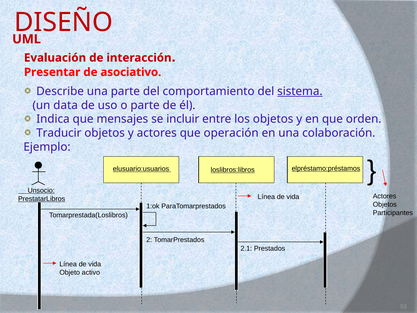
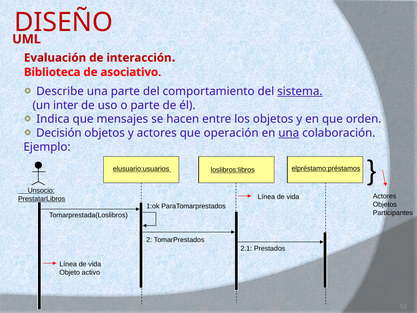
Presentar: Presentar -> Biblioteca
data: data -> inter
incluir: incluir -> hacen
Traducir: Traducir -> Decisión
una at (289, 133) underline: none -> present
